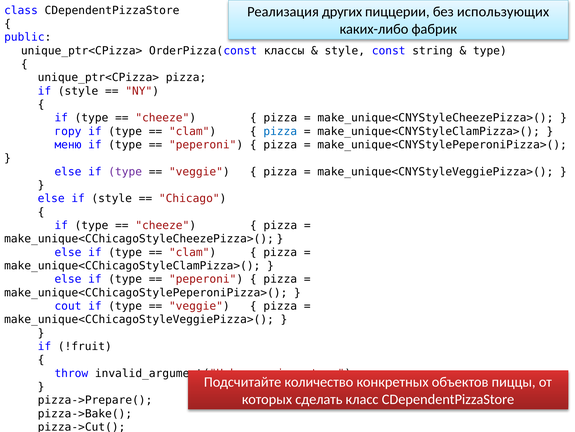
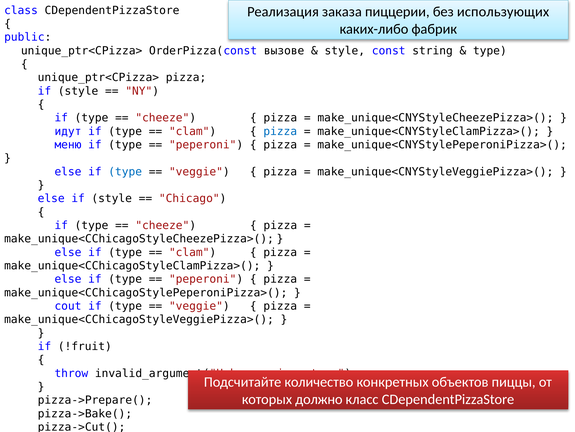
других: других -> заказа
классы: классы -> вызове
гору: гору -> идут
type at (125, 171) colour: purple -> blue
сделать: сделать -> должно
